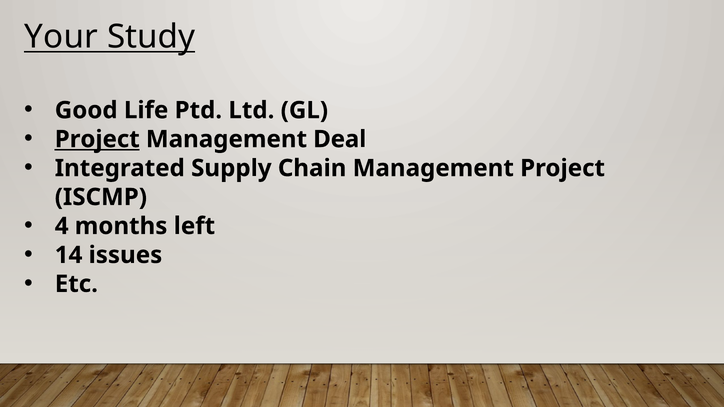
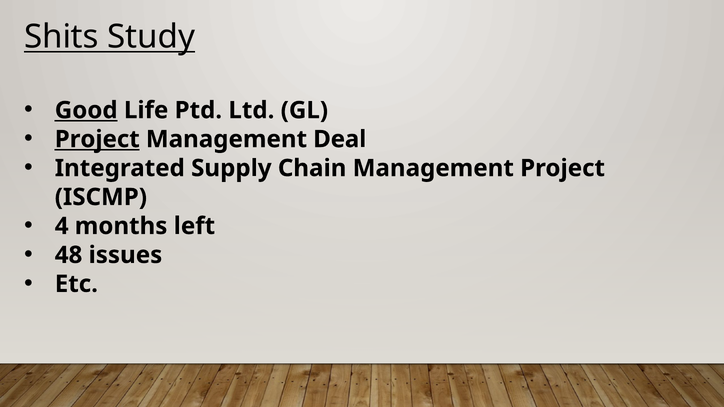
Your: Your -> Shits
Good underline: none -> present
14: 14 -> 48
